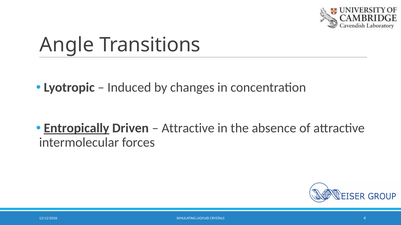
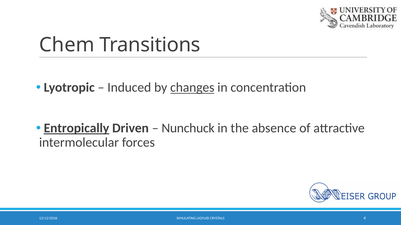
Angle: Angle -> Chem
changes underline: none -> present
Attractive at (188, 128): Attractive -> Nunchuck
